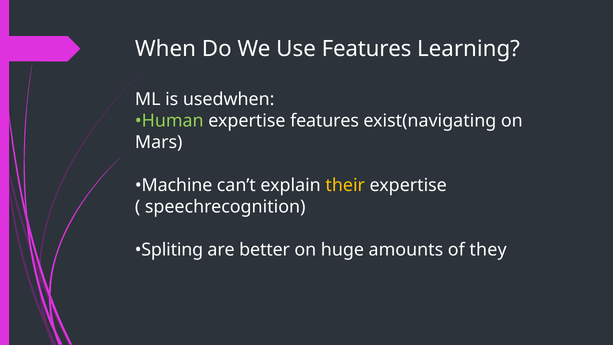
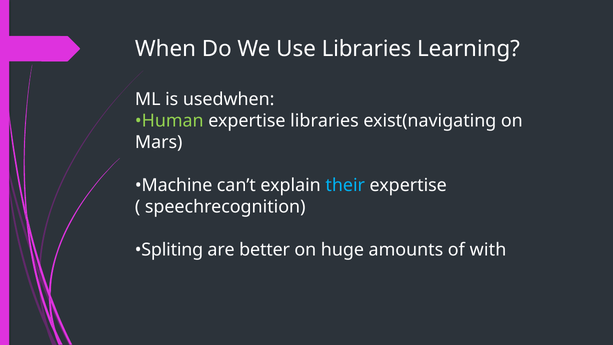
Use Features: Features -> Libraries
expertise features: features -> libraries
their colour: yellow -> light blue
they: they -> with
